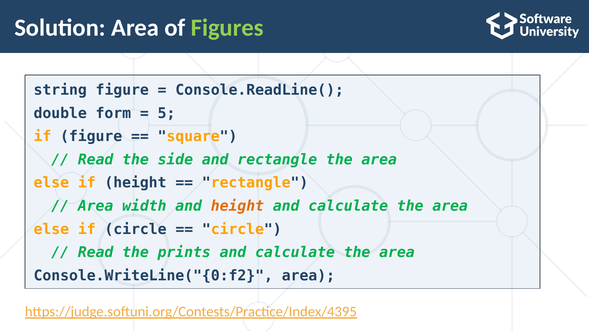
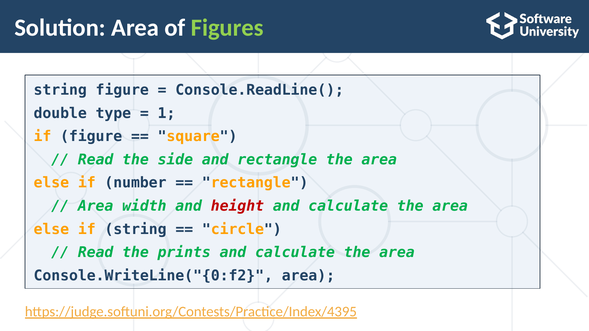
form: form -> type
5: 5 -> 1
if height: height -> number
height at (237, 206) colour: orange -> red
if circle: circle -> string
